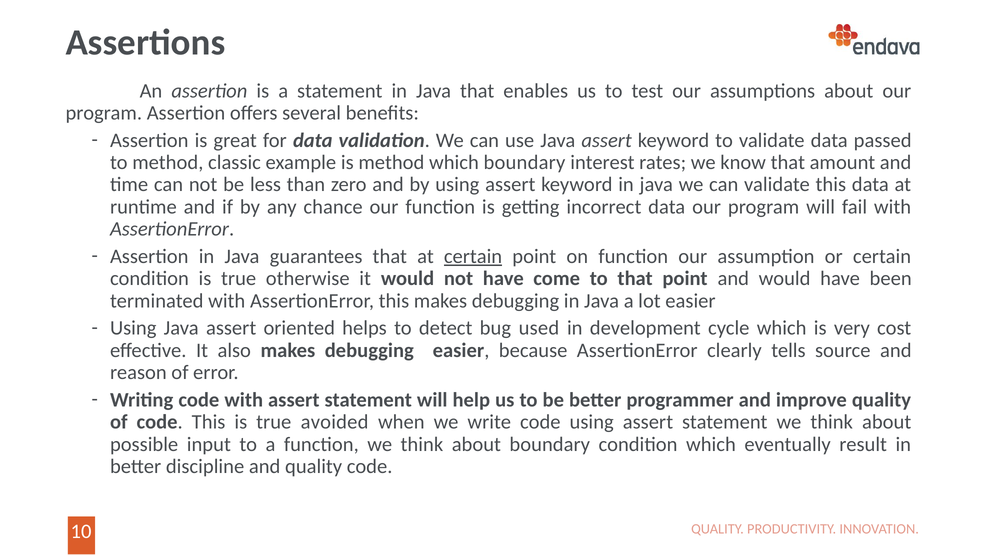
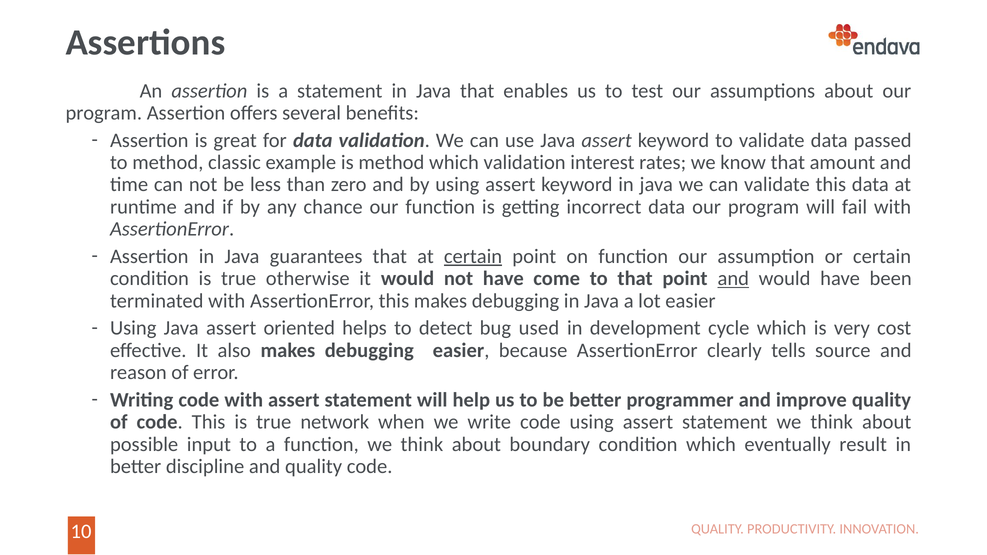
which boundary: boundary -> validation
and at (733, 279) underline: none -> present
avoided: avoided -> network
